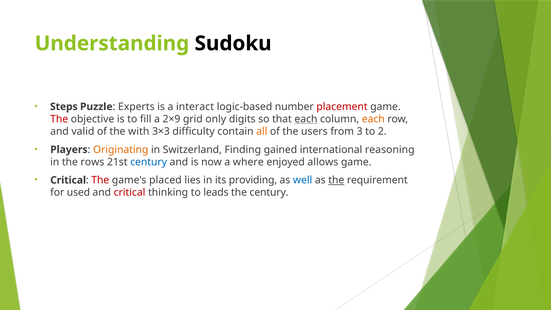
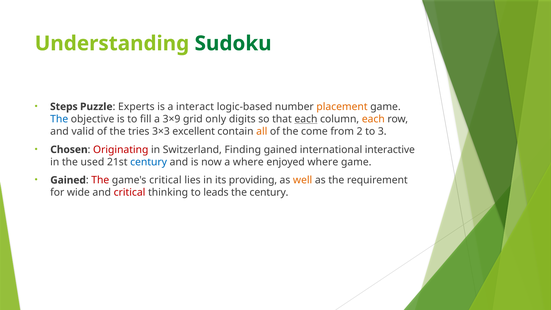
Sudoku colour: black -> green
placement colour: red -> orange
The at (59, 119) colour: red -> blue
2×9: 2×9 -> 3×9
with: with -> tries
difficulty: difficulty -> excellent
users: users -> come
3: 3 -> 2
2: 2 -> 3
Players: Players -> Chosen
Originating colour: orange -> red
reasoning: reasoning -> interactive
rows: rows -> used
enjoyed allows: allows -> where
Critical at (68, 180): Critical -> Gained
game's placed: placed -> critical
well colour: blue -> orange
the at (336, 180) underline: present -> none
used: used -> wide
